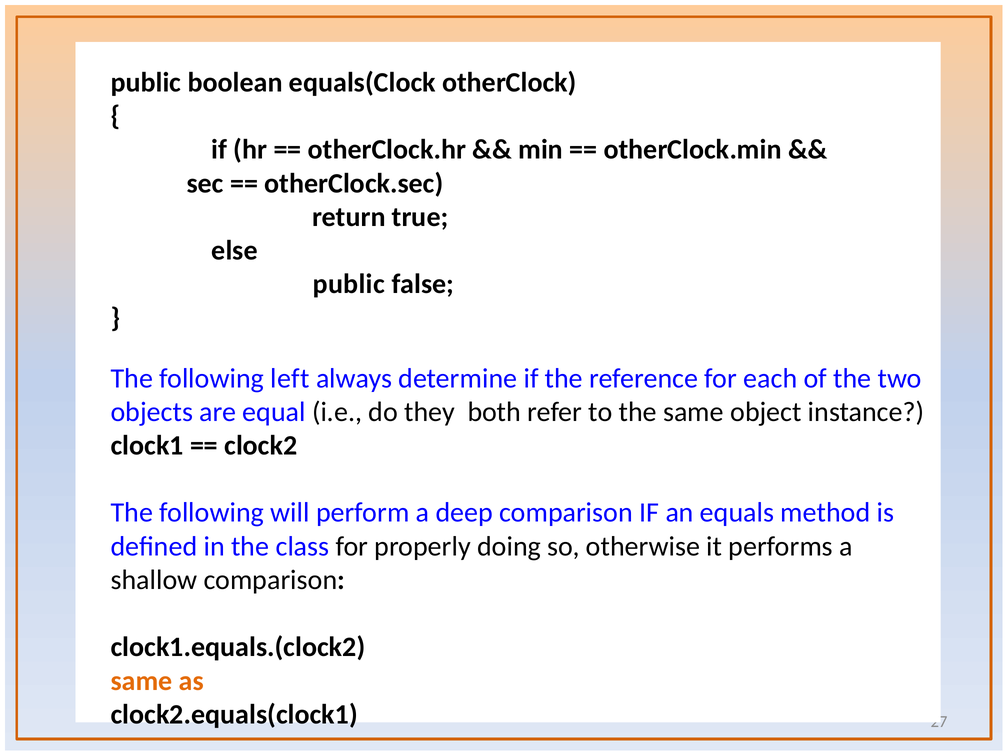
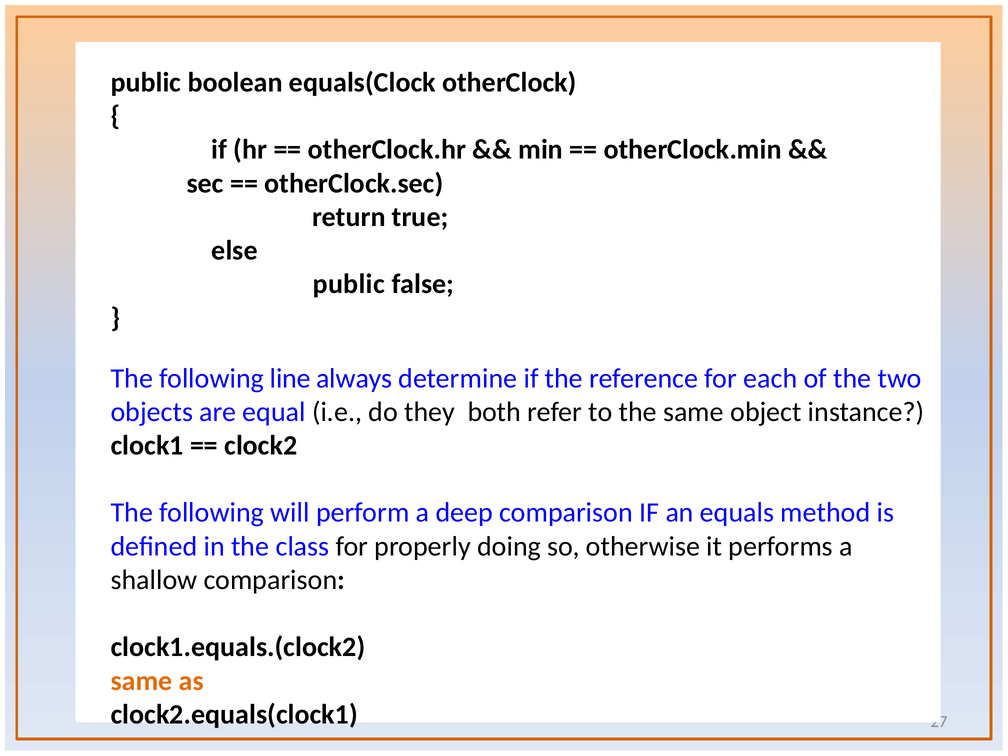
left: left -> line
